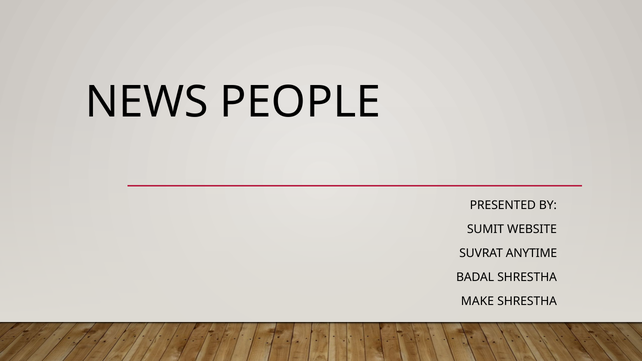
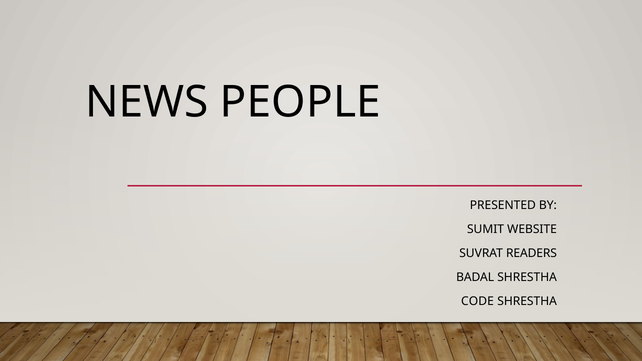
ANYTIME: ANYTIME -> READERS
MAKE: MAKE -> CODE
